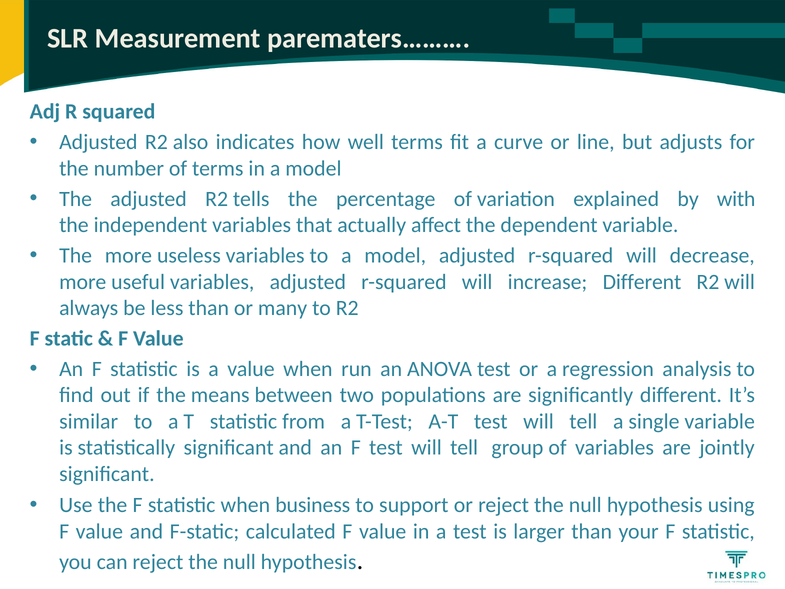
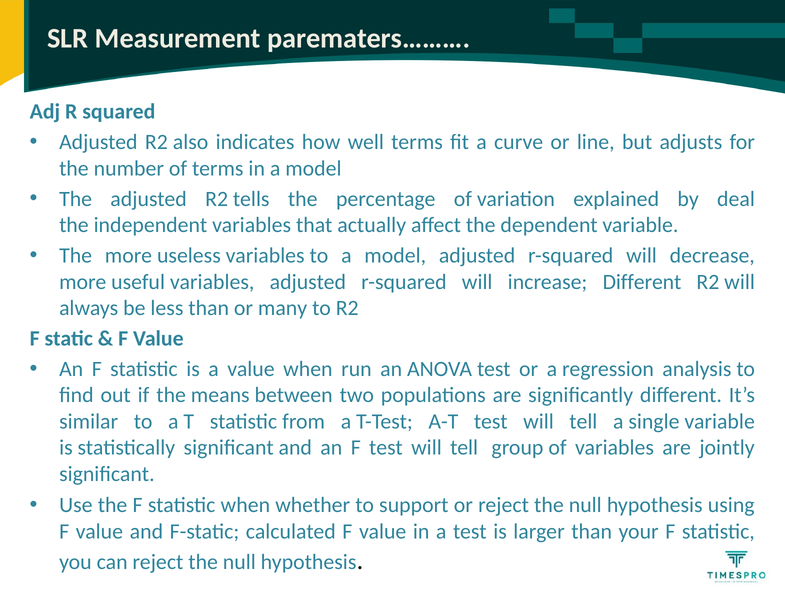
with: with -> deal
business: business -> whether
